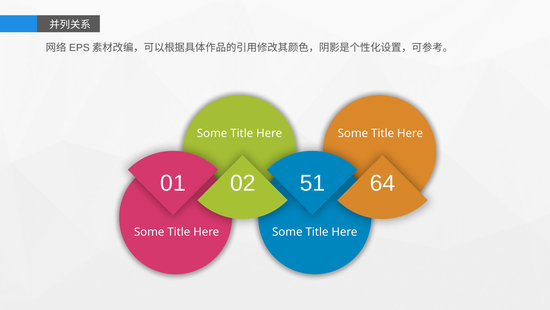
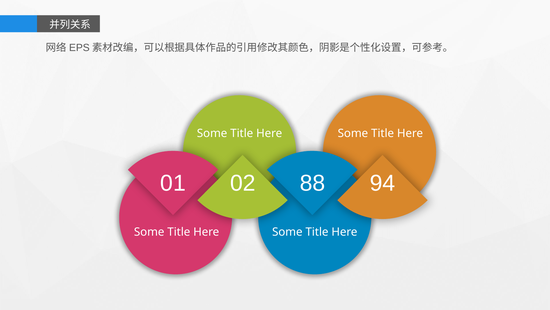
51: 51 -> 88
64: 64 -> 94
